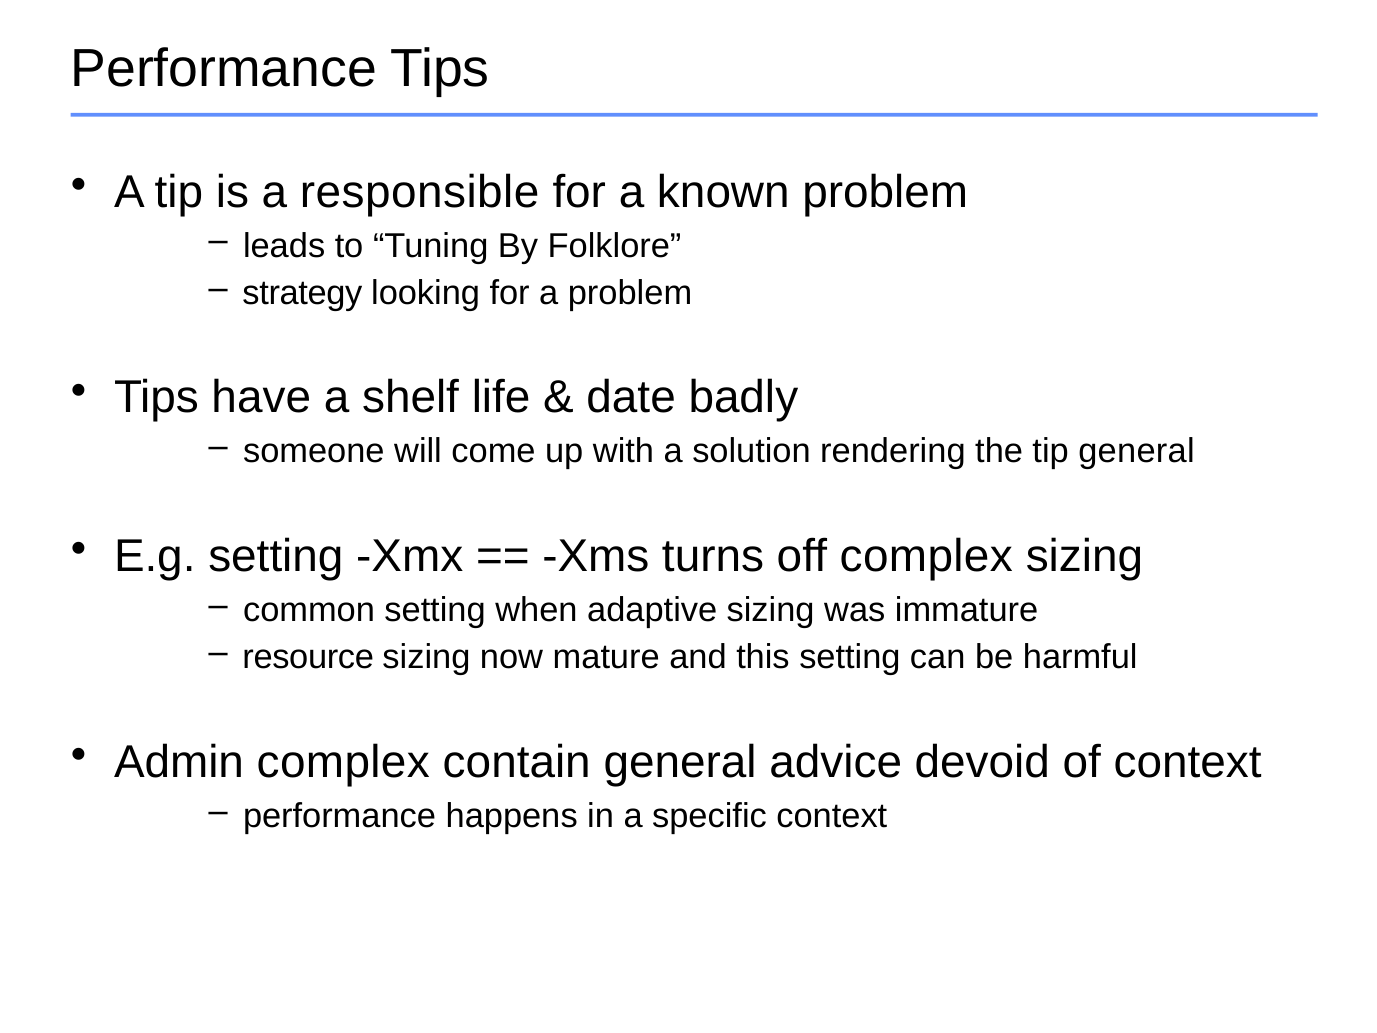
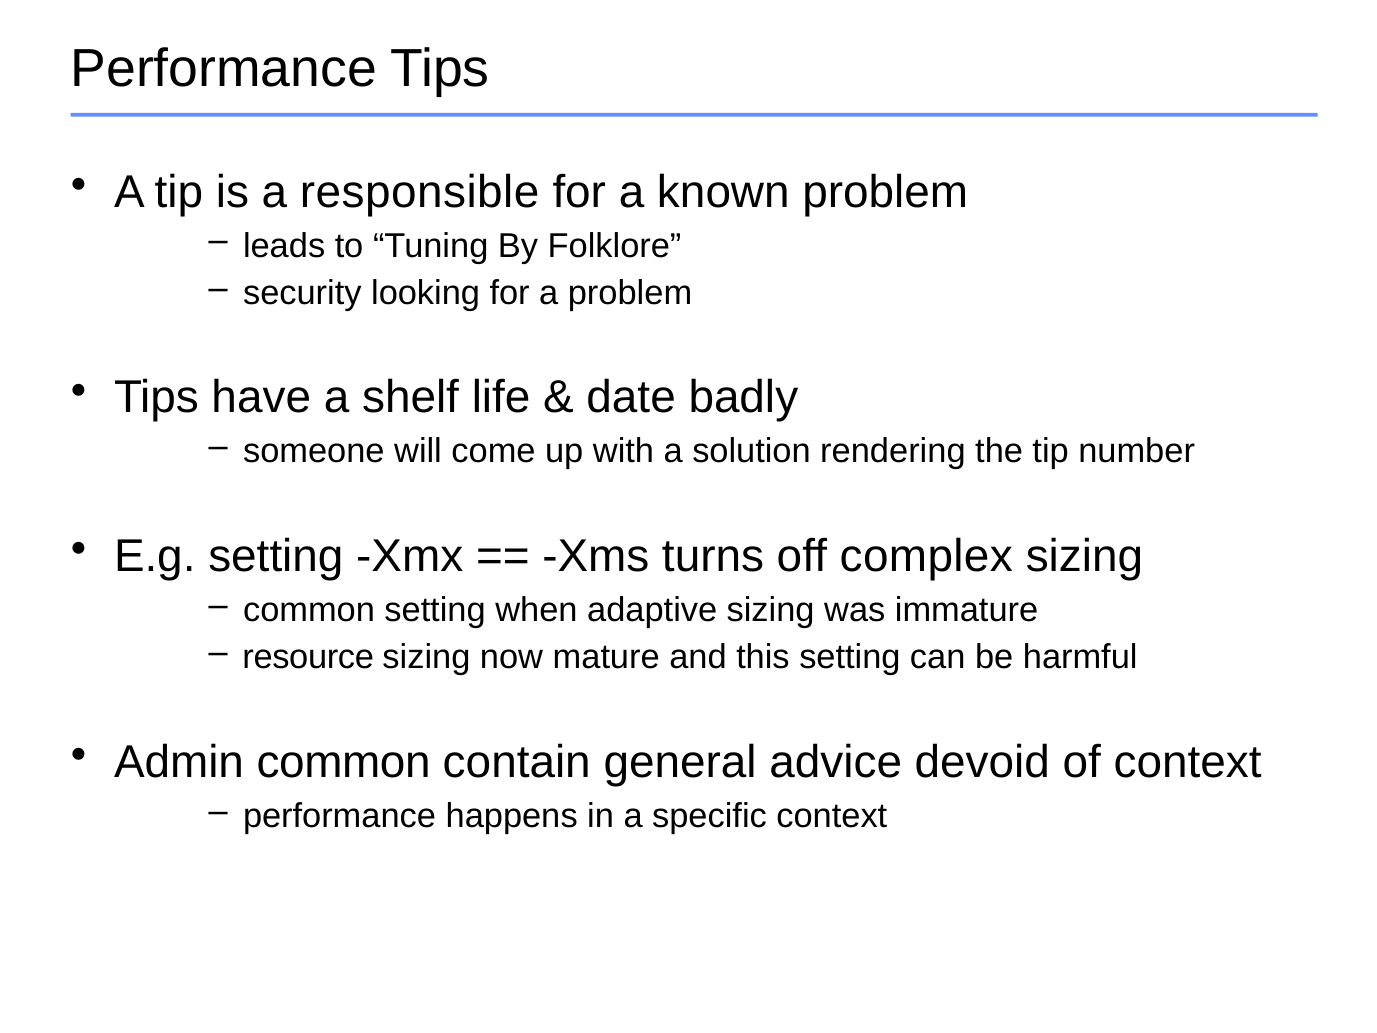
strategy: strategy -> security
tip general: general -> number
Admin complex: complex -> common
